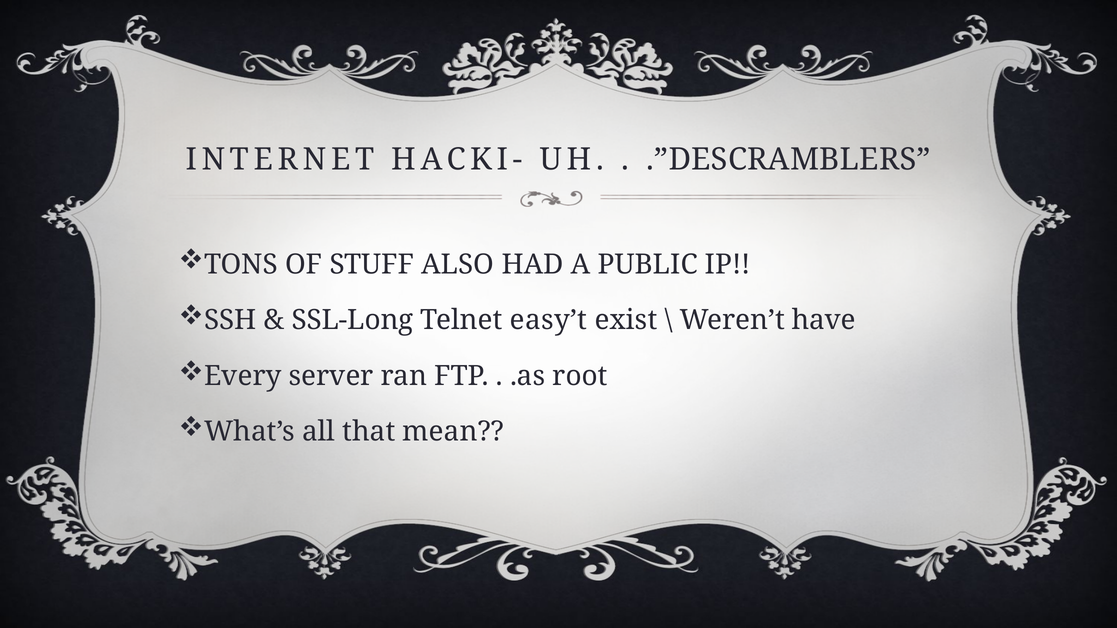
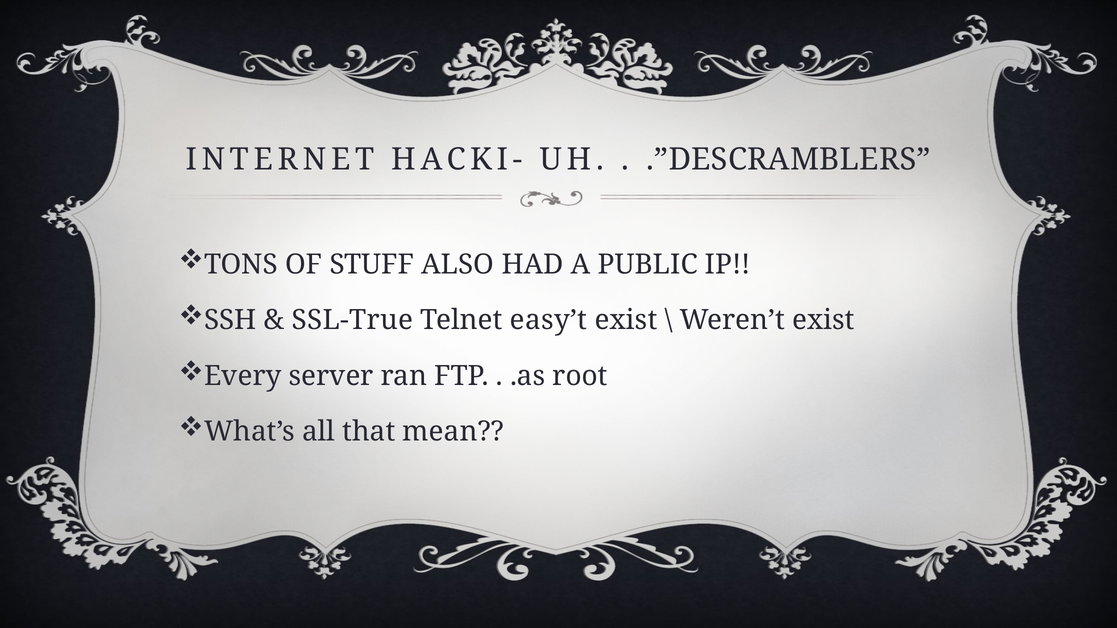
SSL-Long: SSL-Long -> SSL-True
Weren’t have: have -> exist
